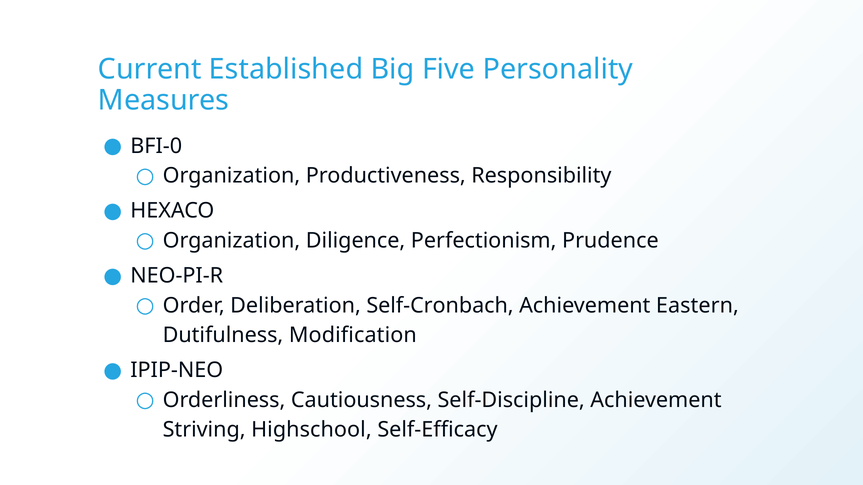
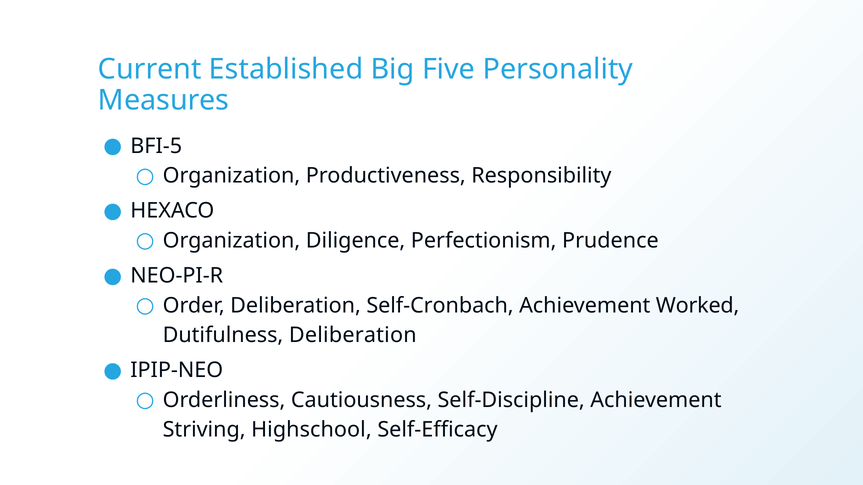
BFI-0: BFI-0 -> BFI-5
Eastern: Eastern -> Worked
Dutifulness Modification: Modification -> Deliberation
